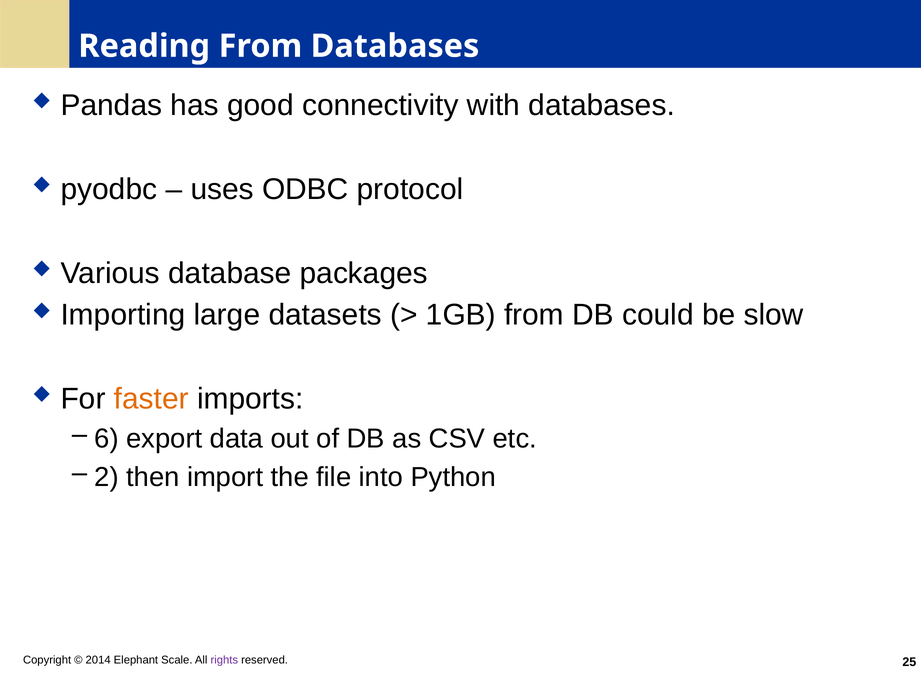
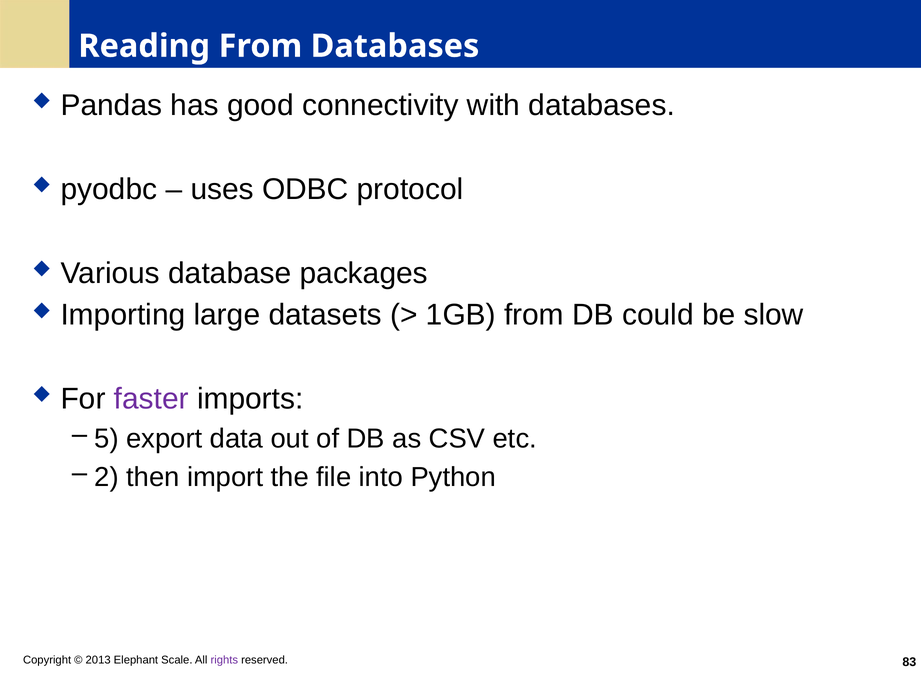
faster colour: orange -> purple
6: 6 -> 5
2014: 2014 -> 2013
25: 25 -> 83
